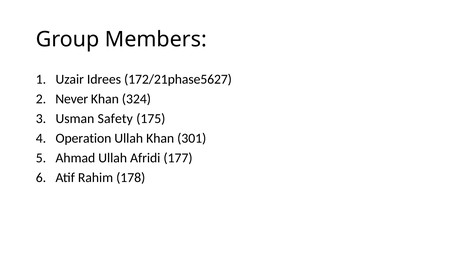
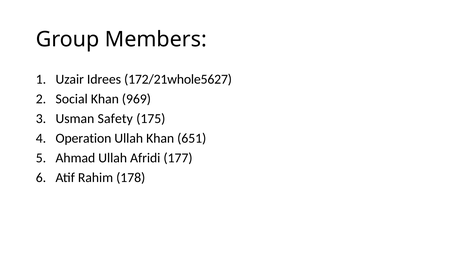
172/21phase5627: 172/21phase5627 -> 172/21whole5627
Never: Never -> Social
324: 324 -> 969
301: 301 -> 651
